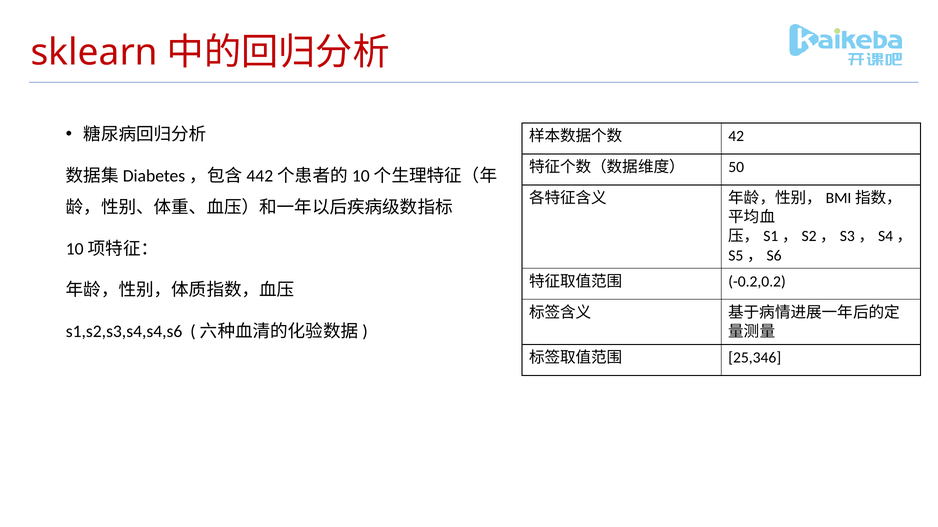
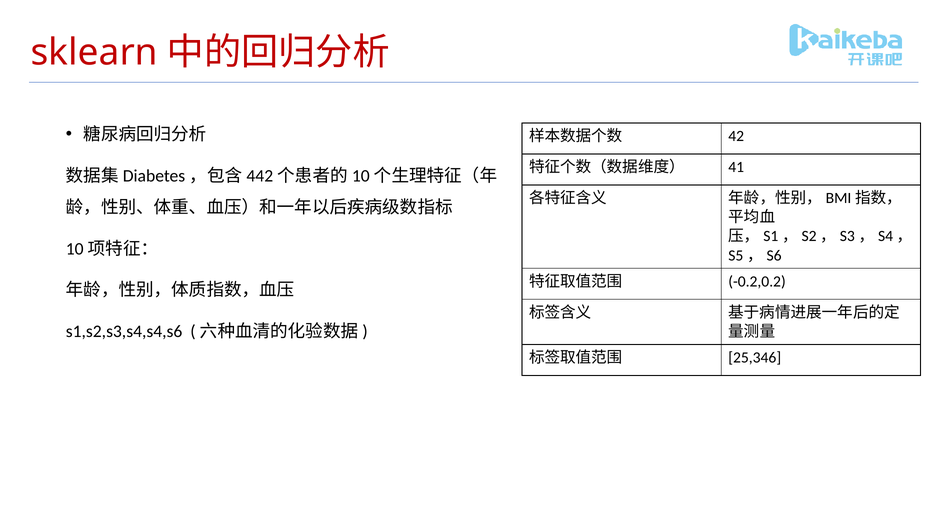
50: 50 -> 41
